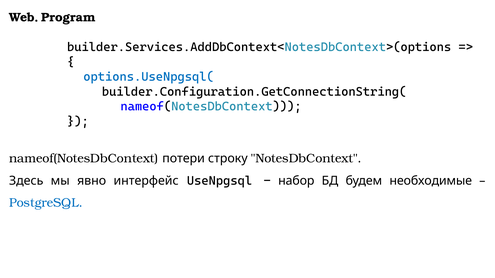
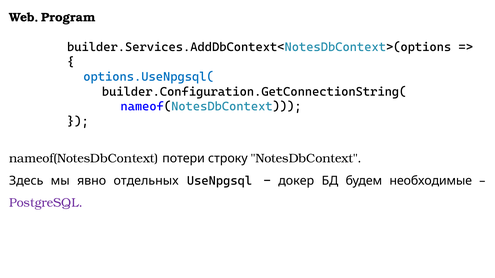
интерфейс: интерфейс -> отдельных
набор: набор -> докер
PostgreSQL colour: blue -> purple
